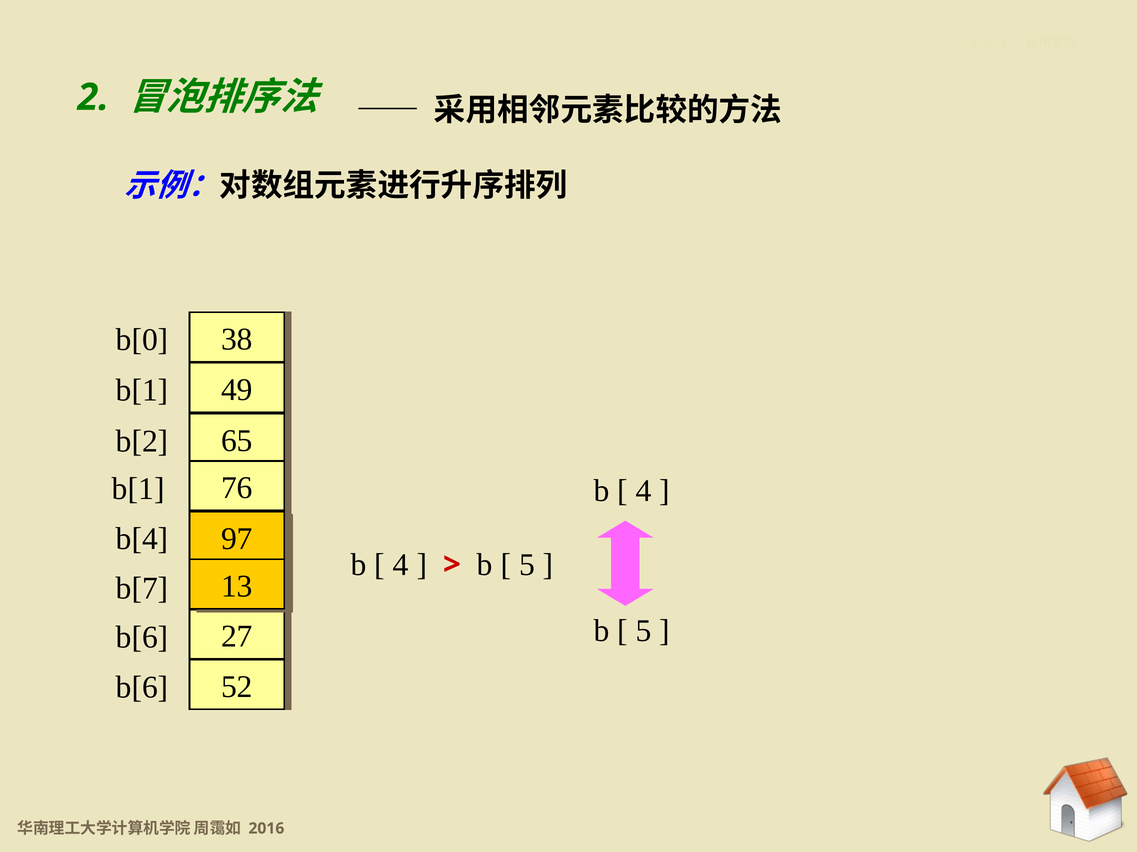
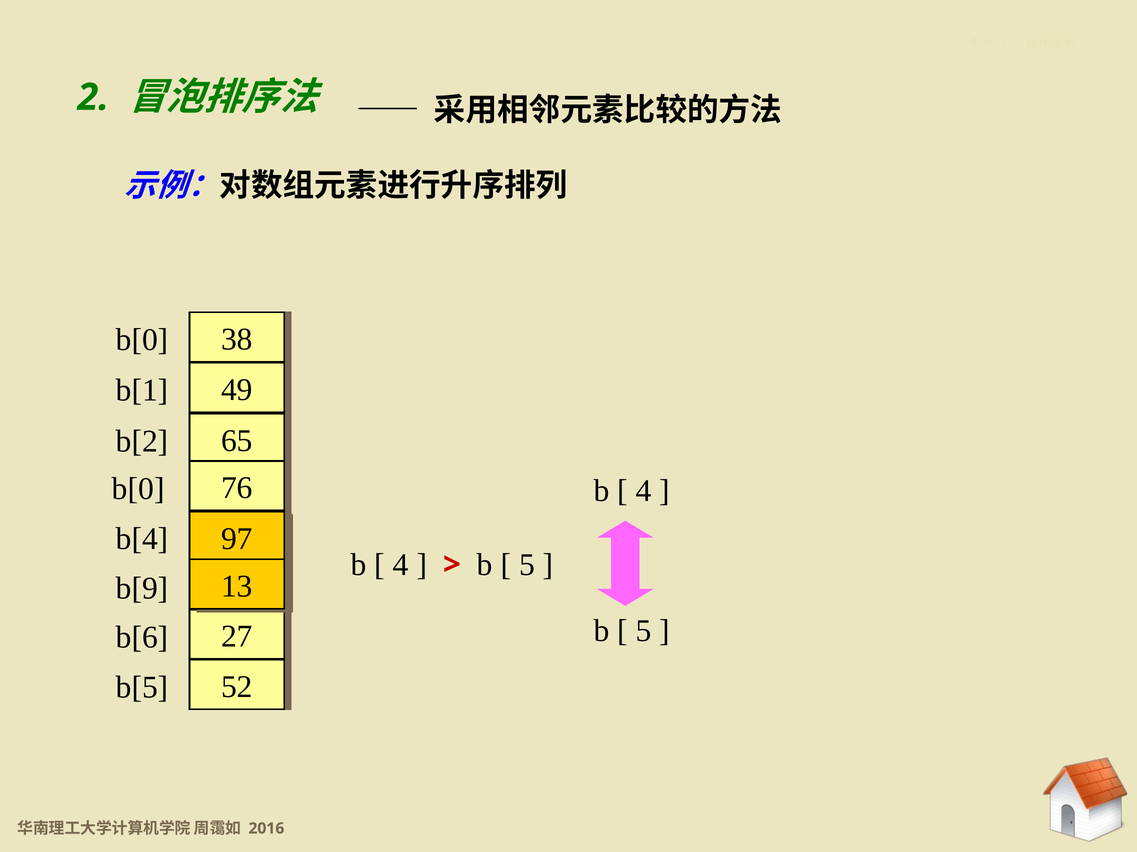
b[1 at (138, 489): b[1 -> b[0
b[7: b[7 -> b[9
b[6 at (142, 688): b[6 -> b[5
